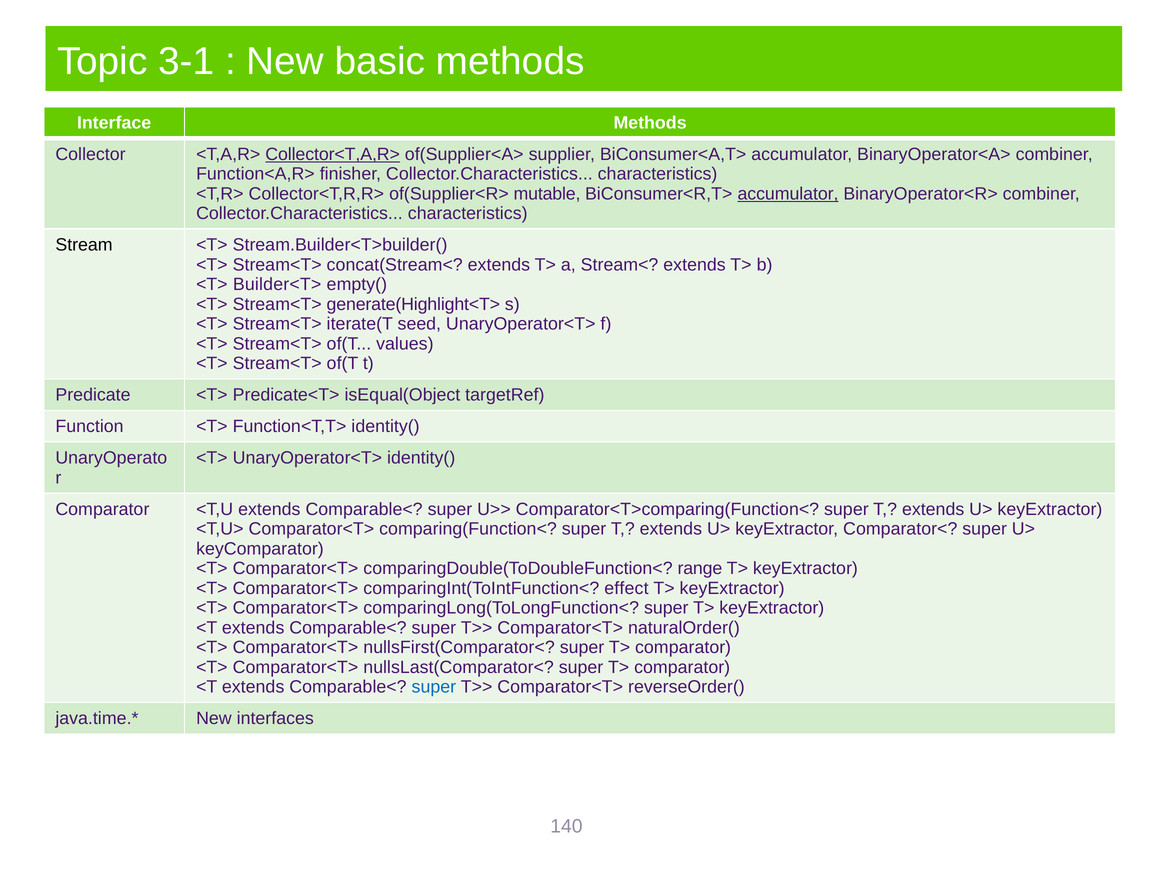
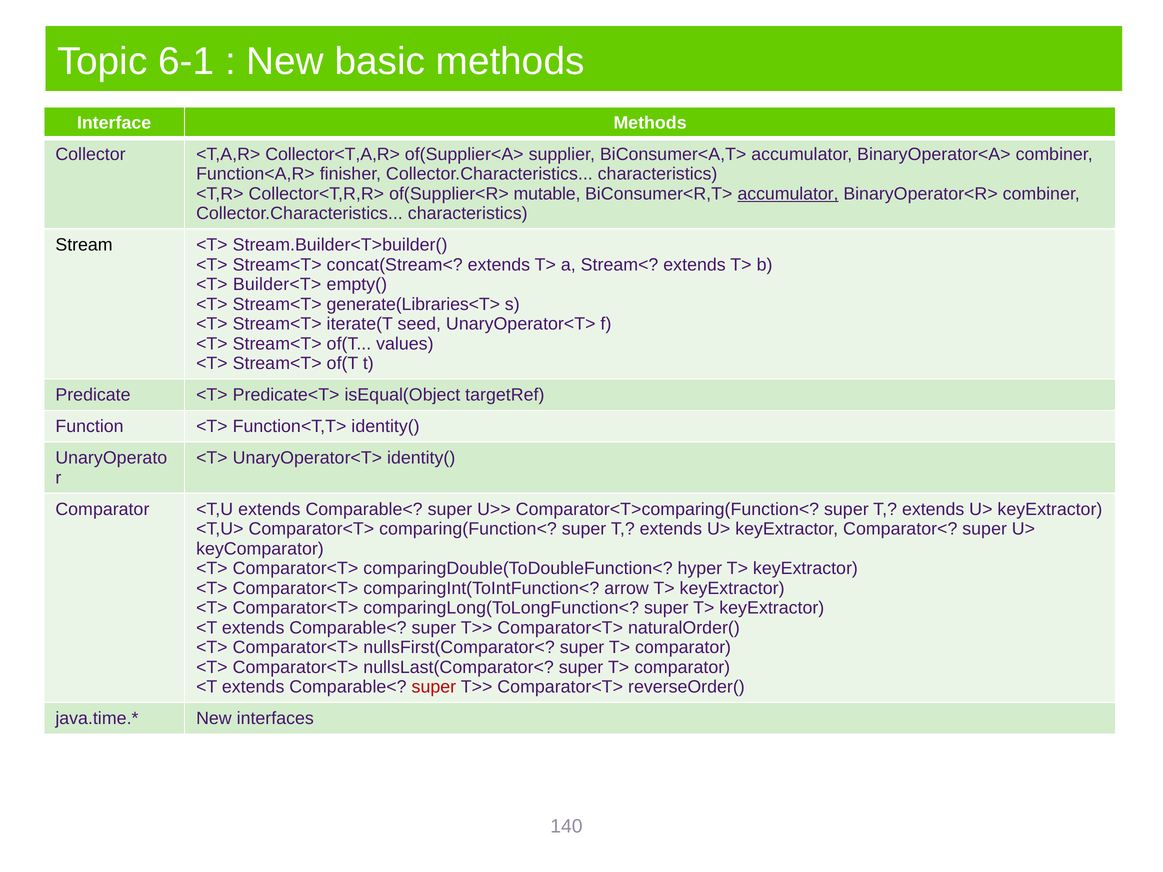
3-1: 3-1 -> 6-1
Collector<T,A,R> underline: present -> none
generate(Highlight<T>: generate(Highlight<T> -> generate(Libraries<T>
range: range -> hyper
effect: effect -> arrow
super at (434, 687) colour: blue -> red
